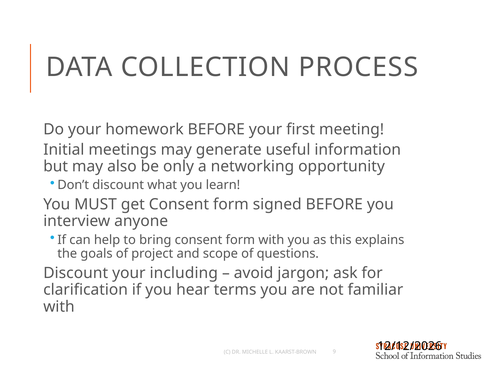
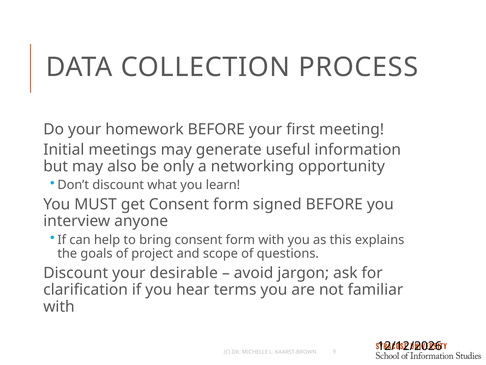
including: including -> desirable
